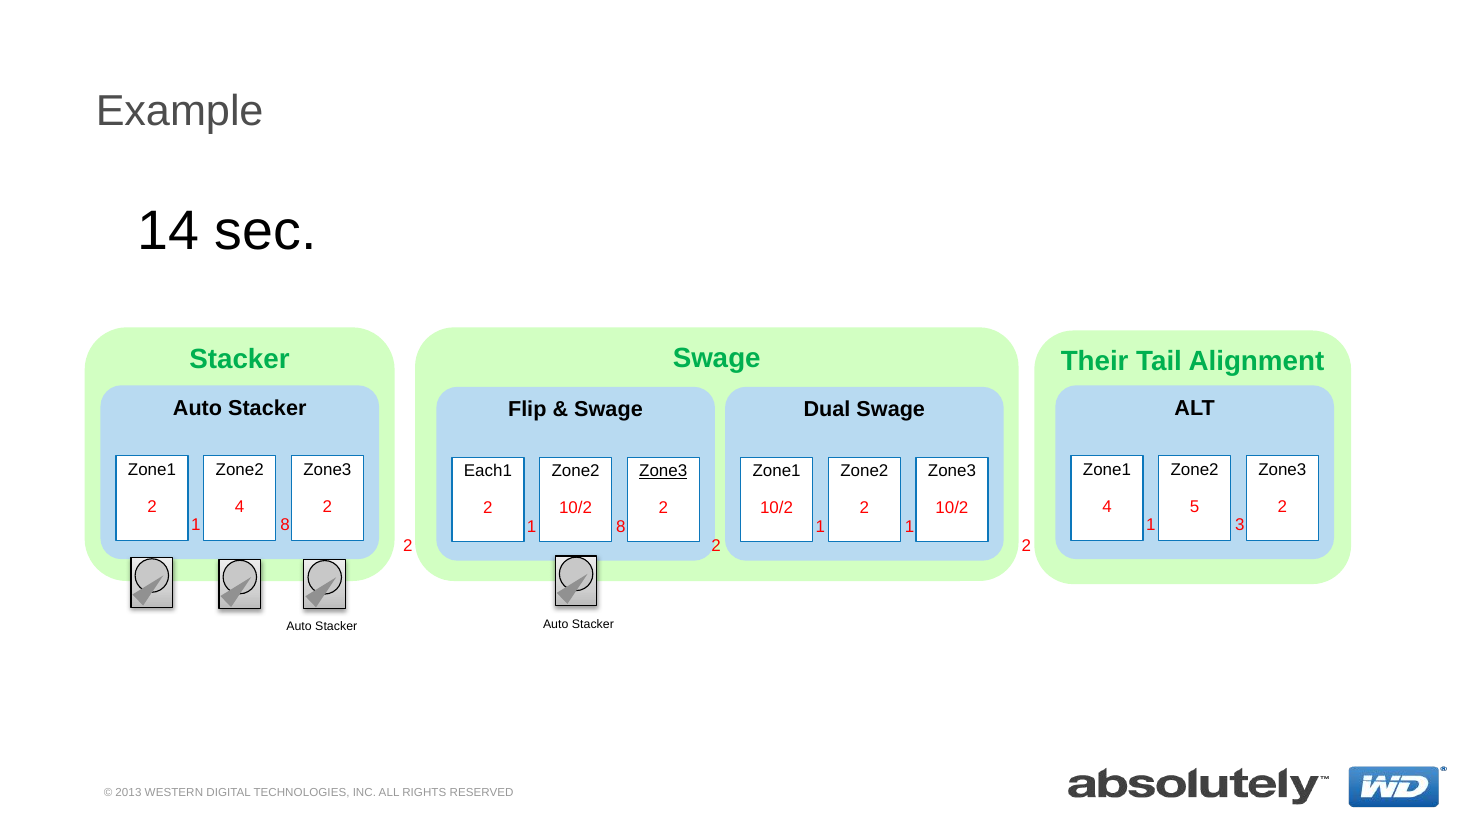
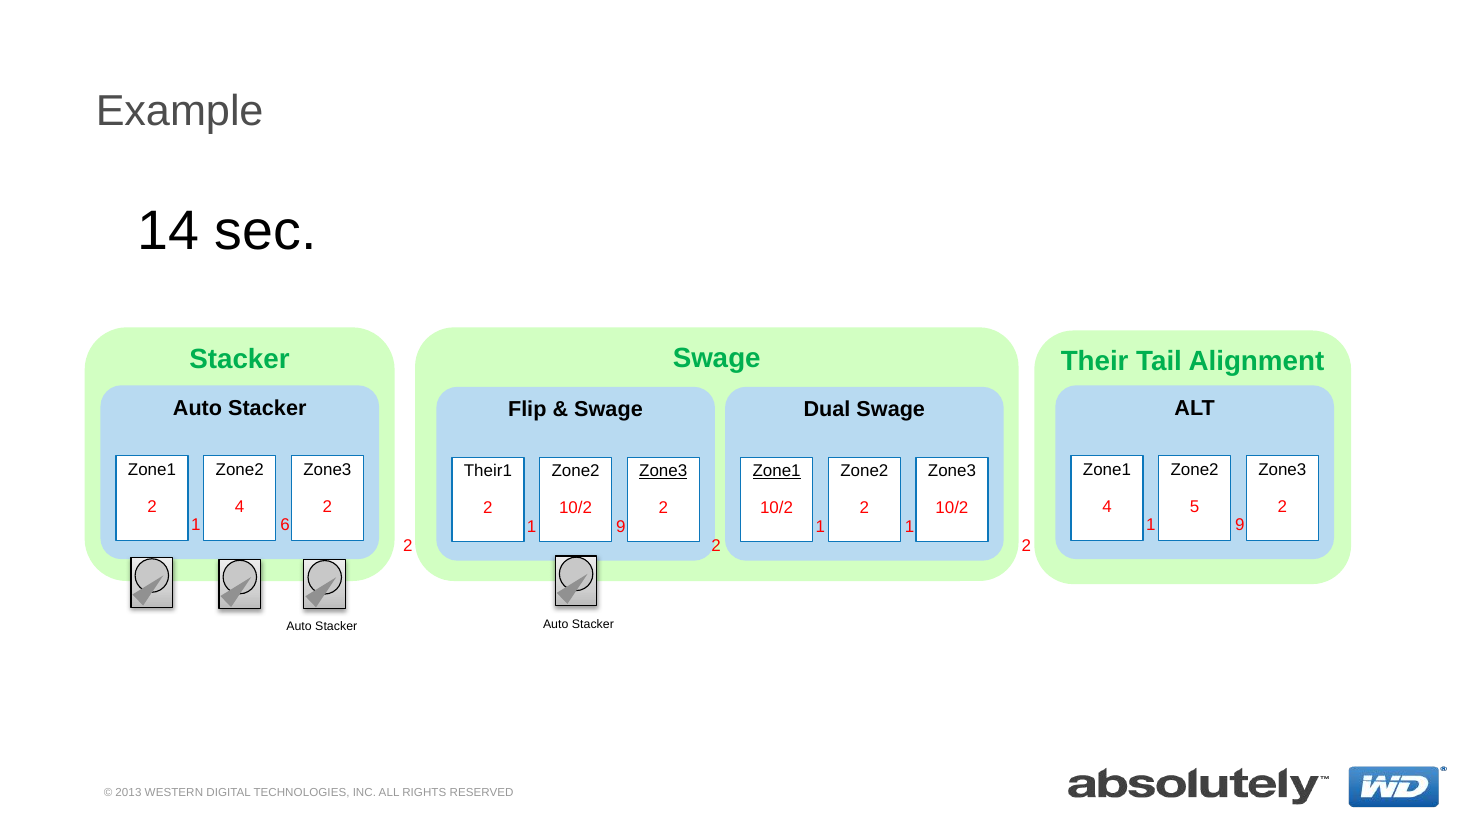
Each1: Each1 -> Their1
Zone1 at (777, 471) underline: none -> present
8 at (285, 525): 8 -> 6
3 at (1240, 525): 3 -> 9
8 at (621, 527): 8 -> 9
